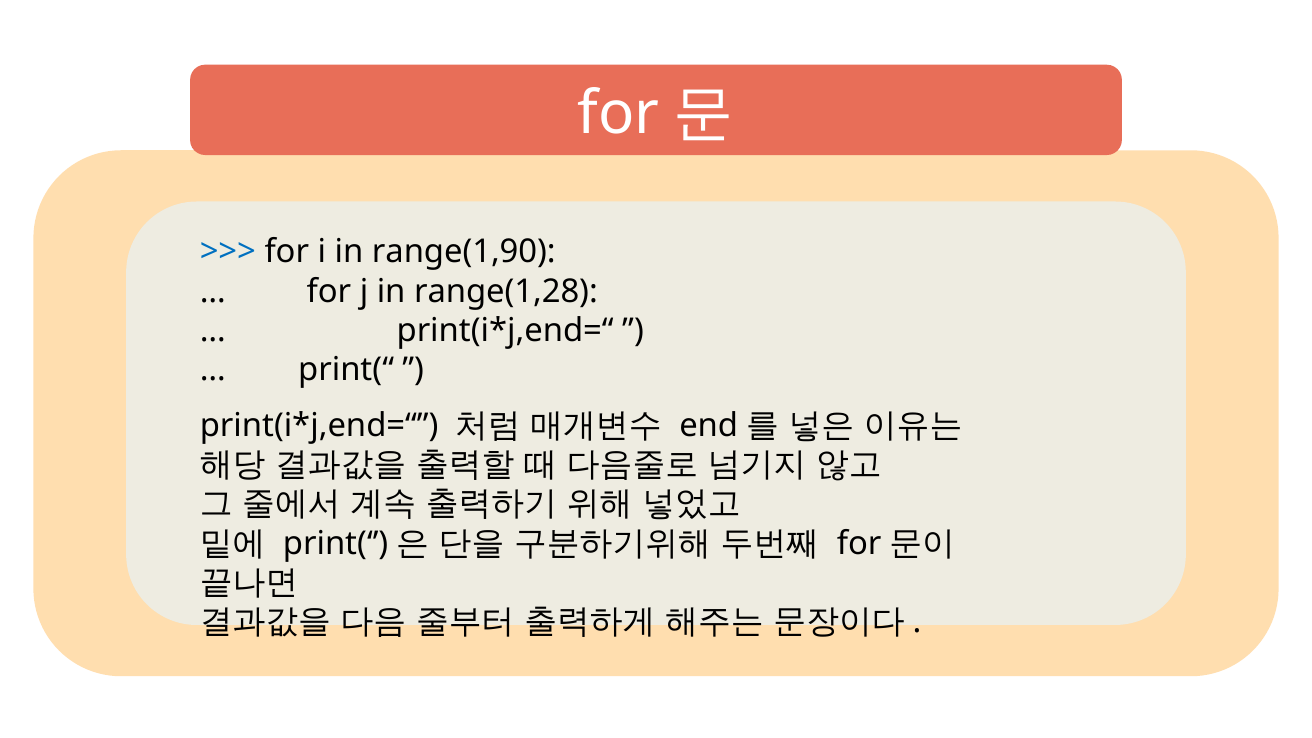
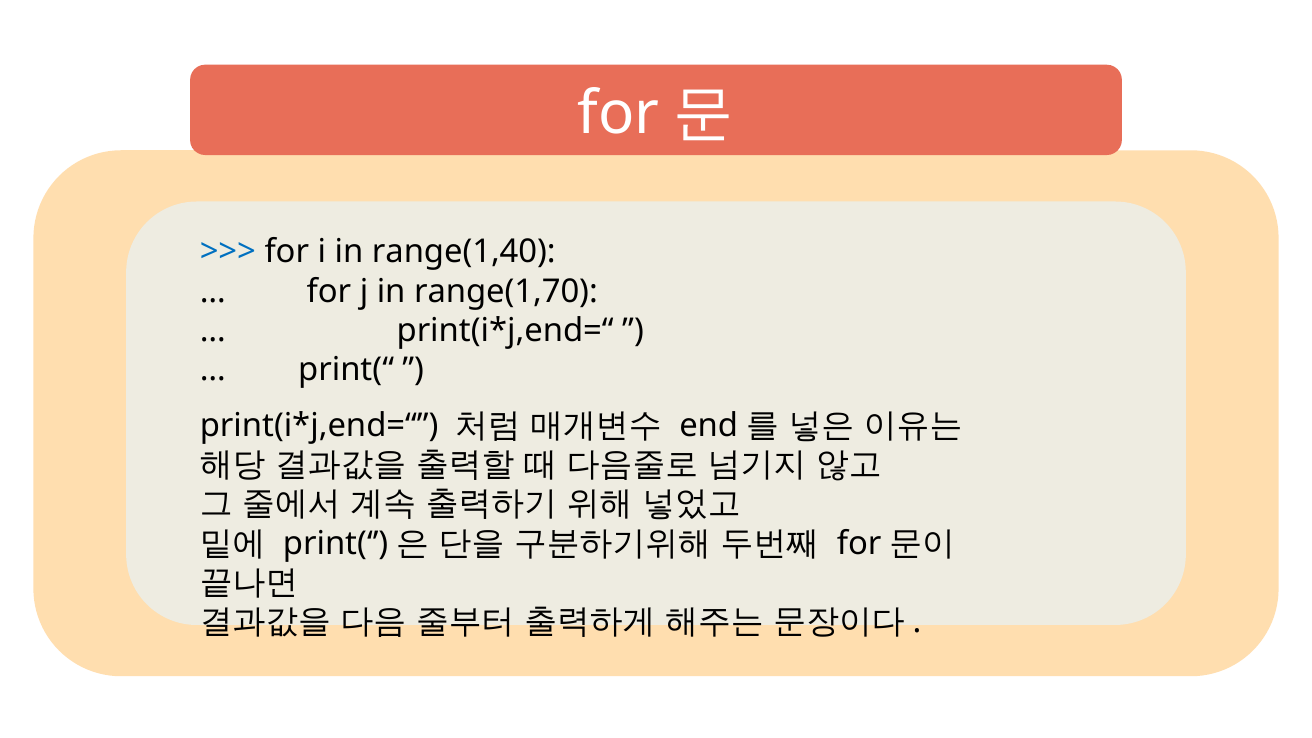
range(1,90: range(1,90 -> range(1,40
range(1,28: range(1,28 -> range(1,70
